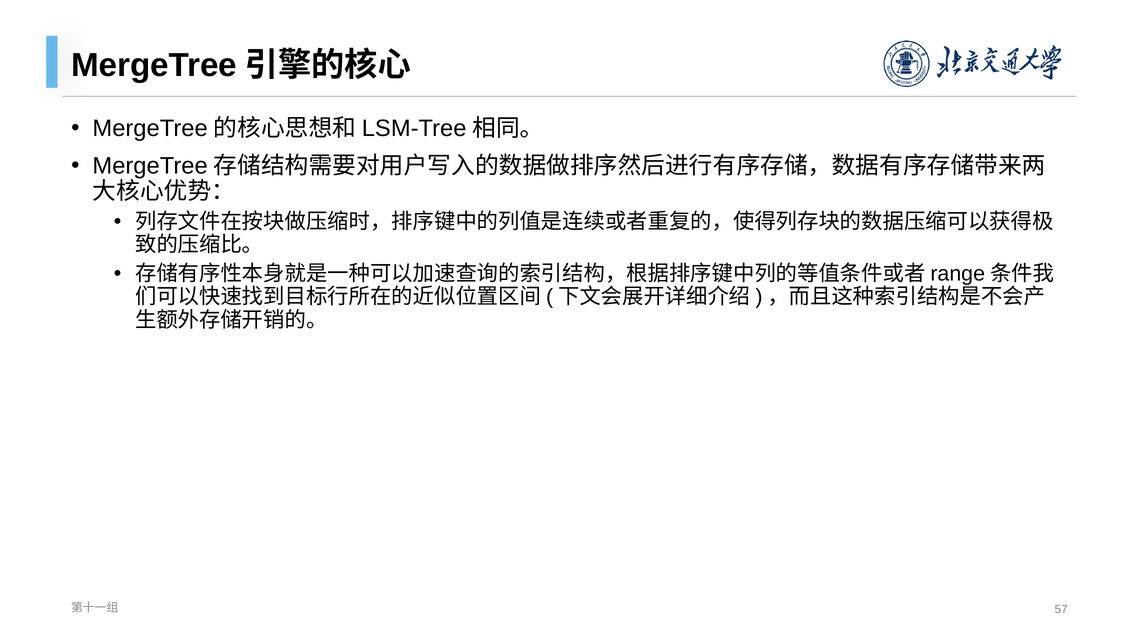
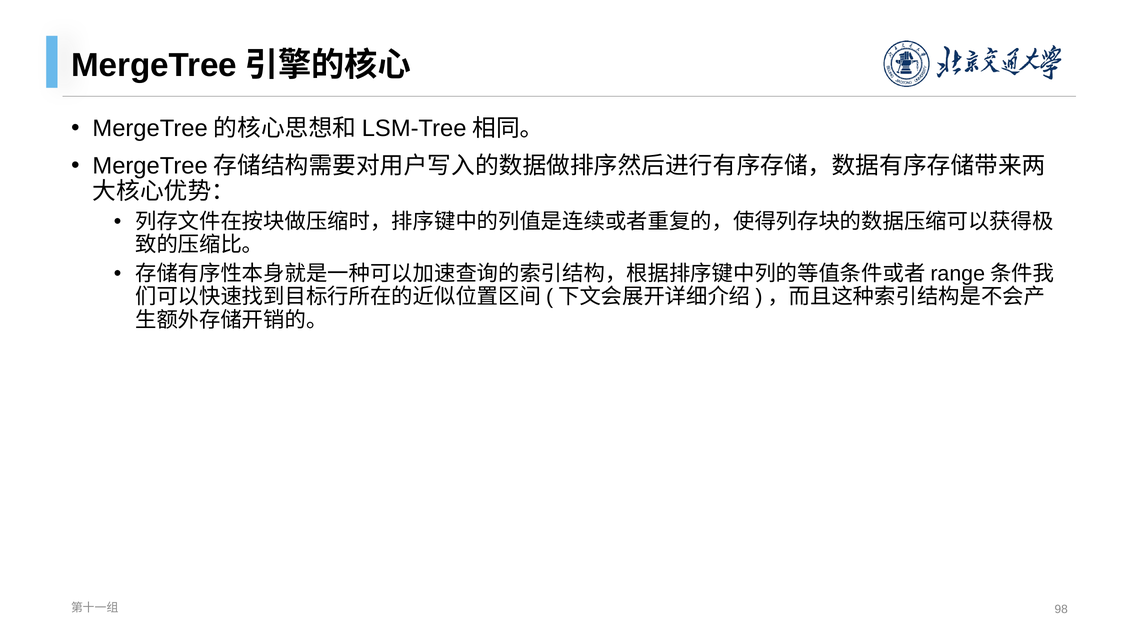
57: 57 -> 98
